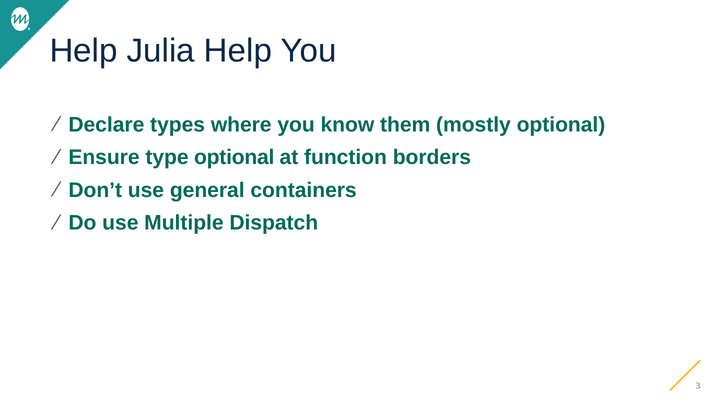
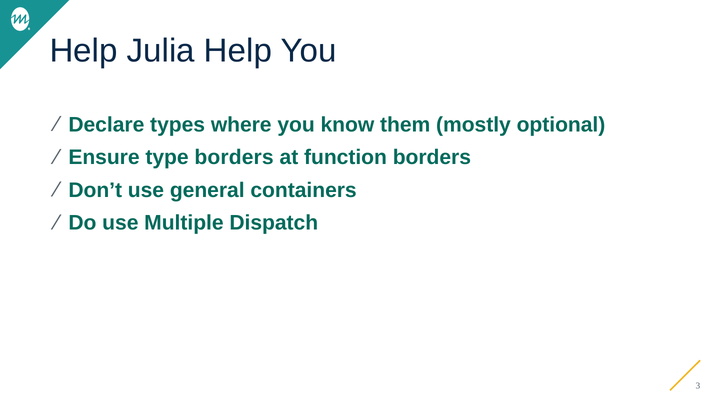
type optional: optional -> borders
